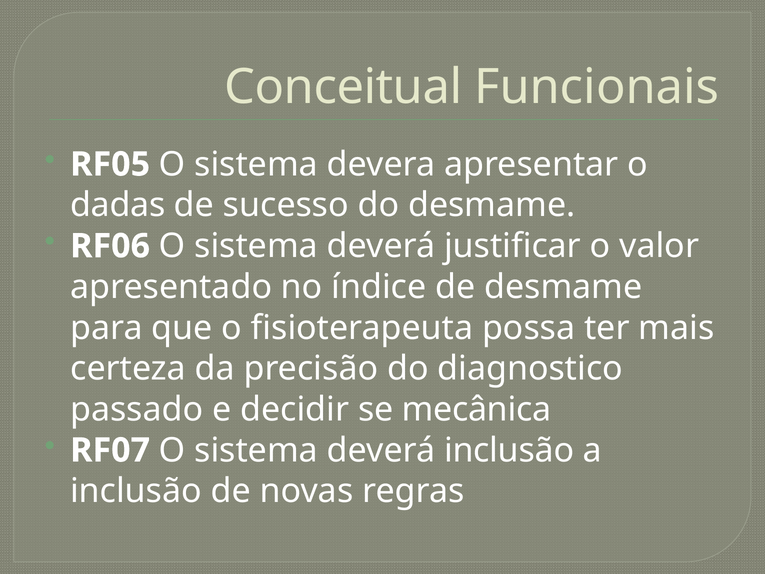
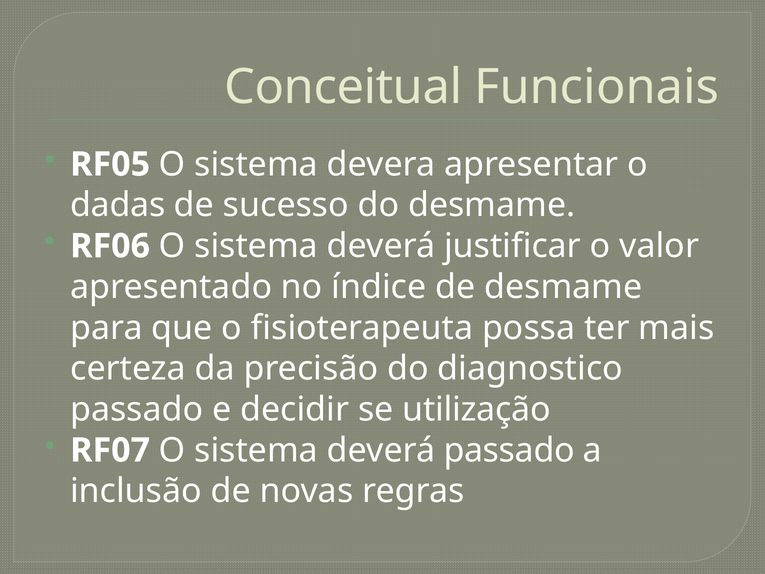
mecânica: mecânica -> utilização
deverá inclusão: inclusão -> passado
